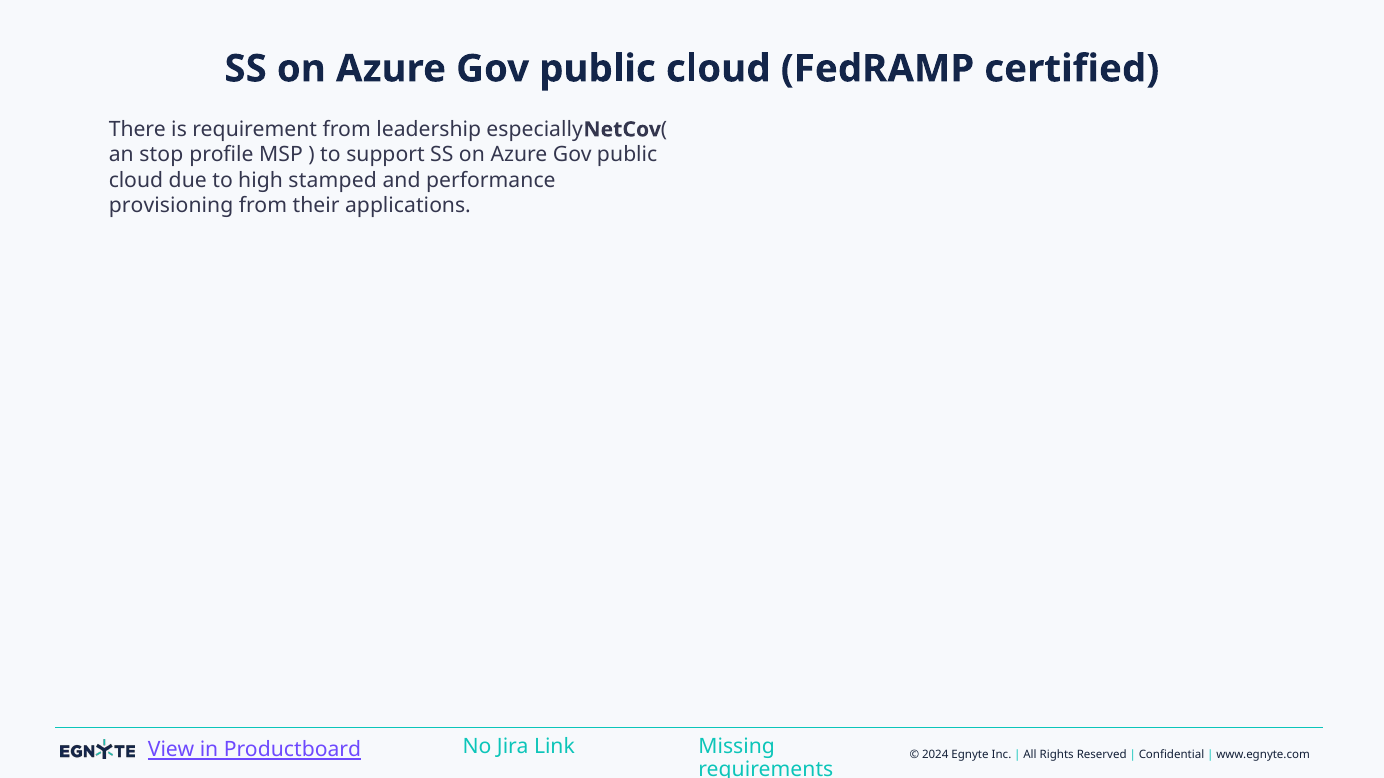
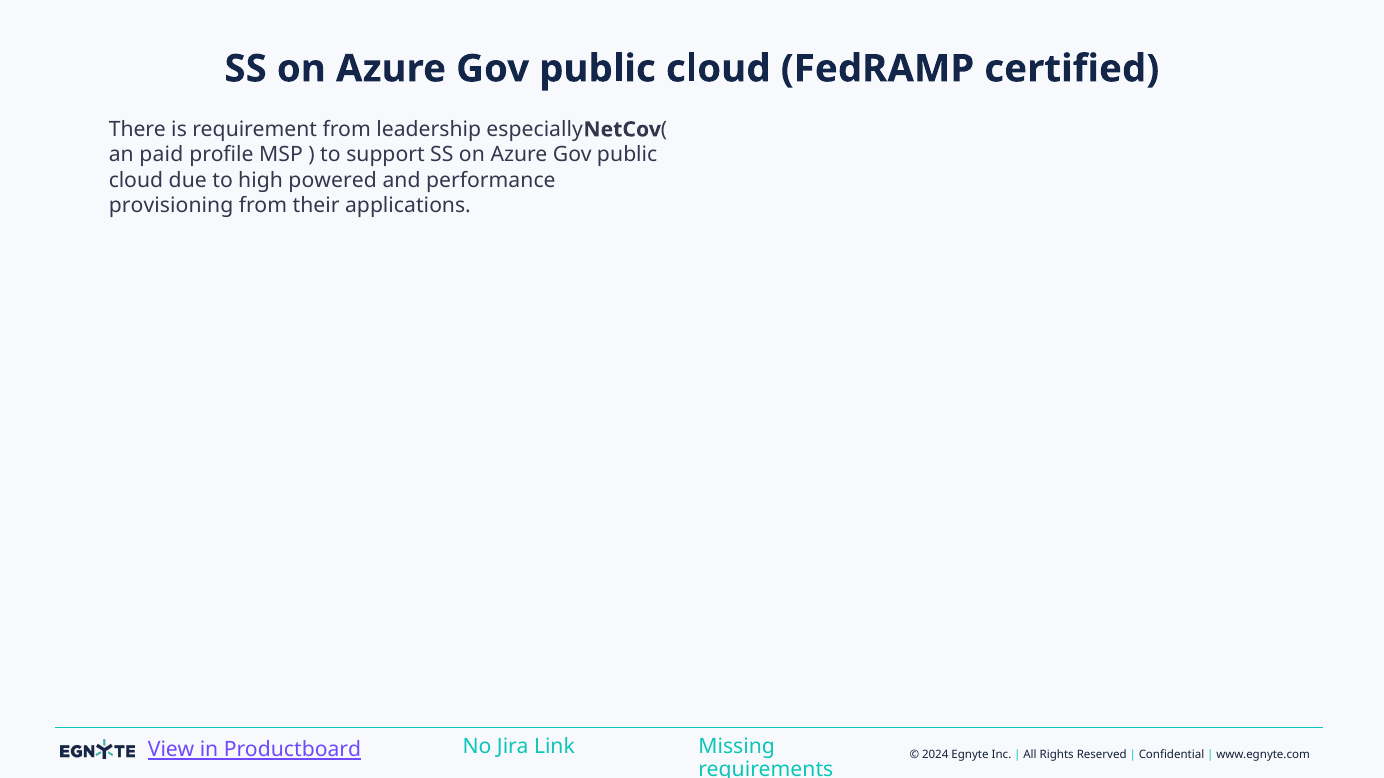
stop: stop -> paid
stamped: stamped -> powered
